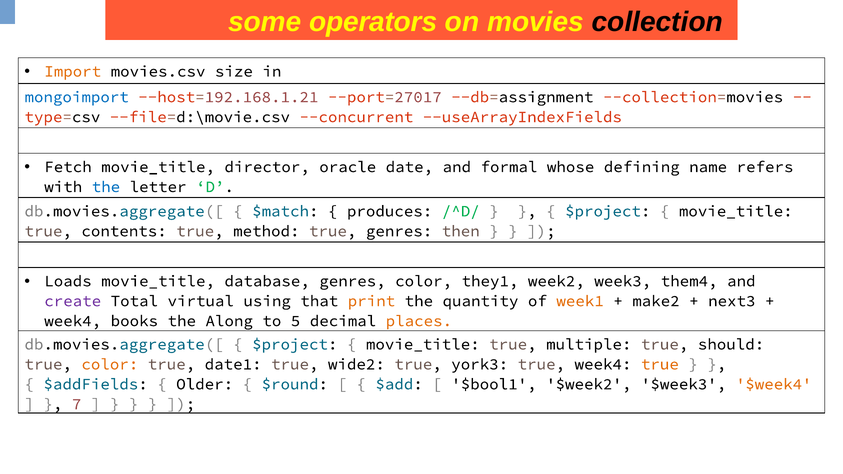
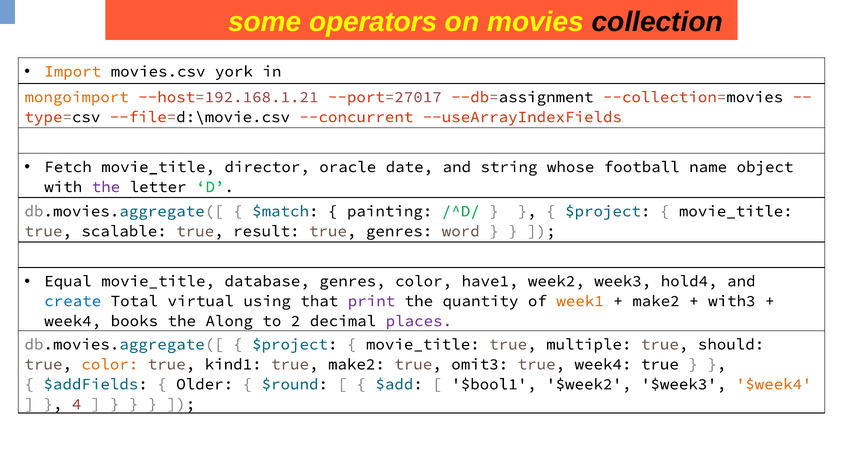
size: size -> york
mongoimport colour: blue -> orange
formal: formal -> string
defining: defining -> football
refers: refers -> object
the at (106, 187) colour: blue -> purple
produces: produces -> painting
contents: contents -> scalable
method: method -> result
then: then -> word
Loads: Loads -> Equal
they1: they1 -> have1
them4: them4 -> hold4
create colour: purple -> blue
print colour: orange -> purple
next3: next3 -> with3
5: 5 -> 2
places colour: orange -> purple
date1: date1 -> kind1
true wide2: wide2 -> make2
york3: york3 -> omit3
true at (660, 364) colour: orange -> black
7: 7 -> 4
